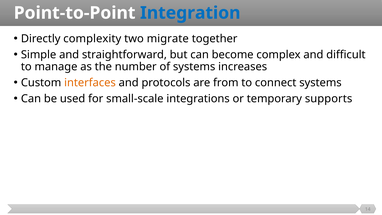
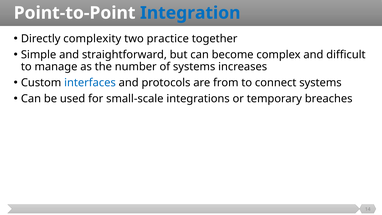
migrate: migrate -> practice
interfaces colour: orange -> blue
supports: supports -> breaches
